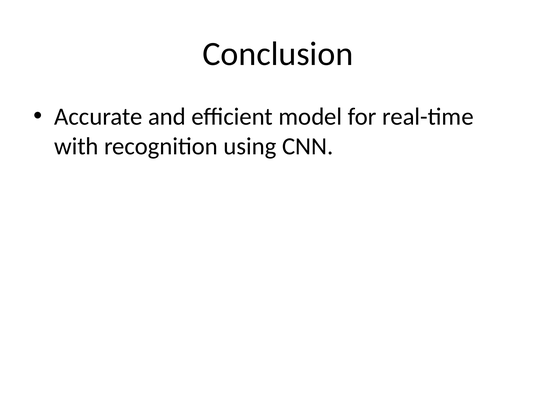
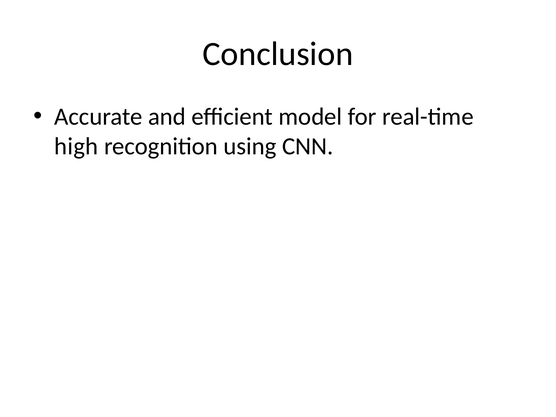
with: with -> high
